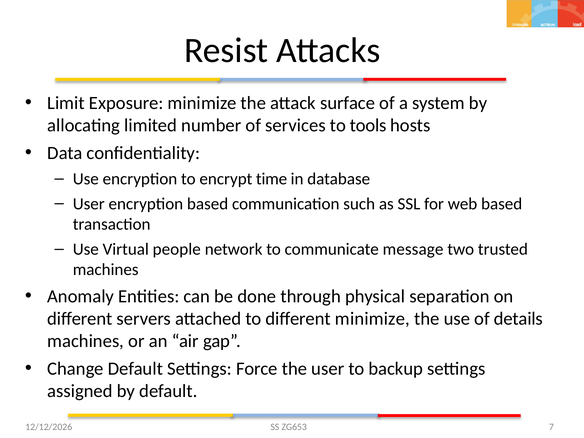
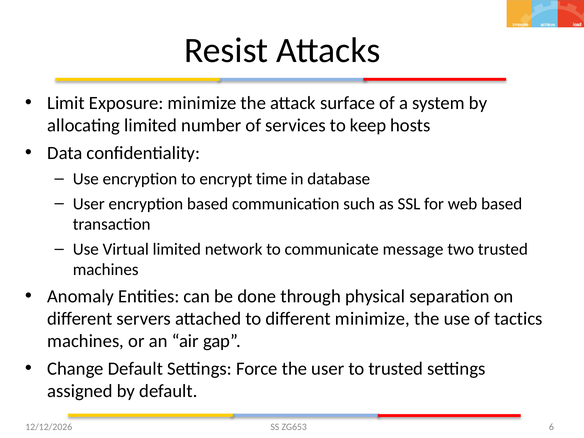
tools: tools -> keep
Virtual people: people -> limited
details: details -> tactics
to backup: backup -> trusted
7: 7 -> 6
